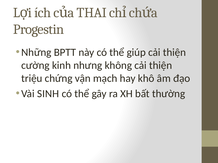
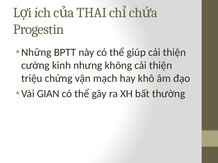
SINH: SINH -> GIAN
